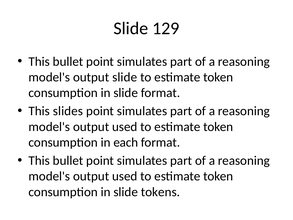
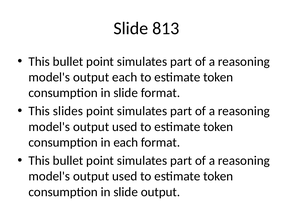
129: 129 -> 813
output slide: slide -> each
slide tokens: tokens -> output
